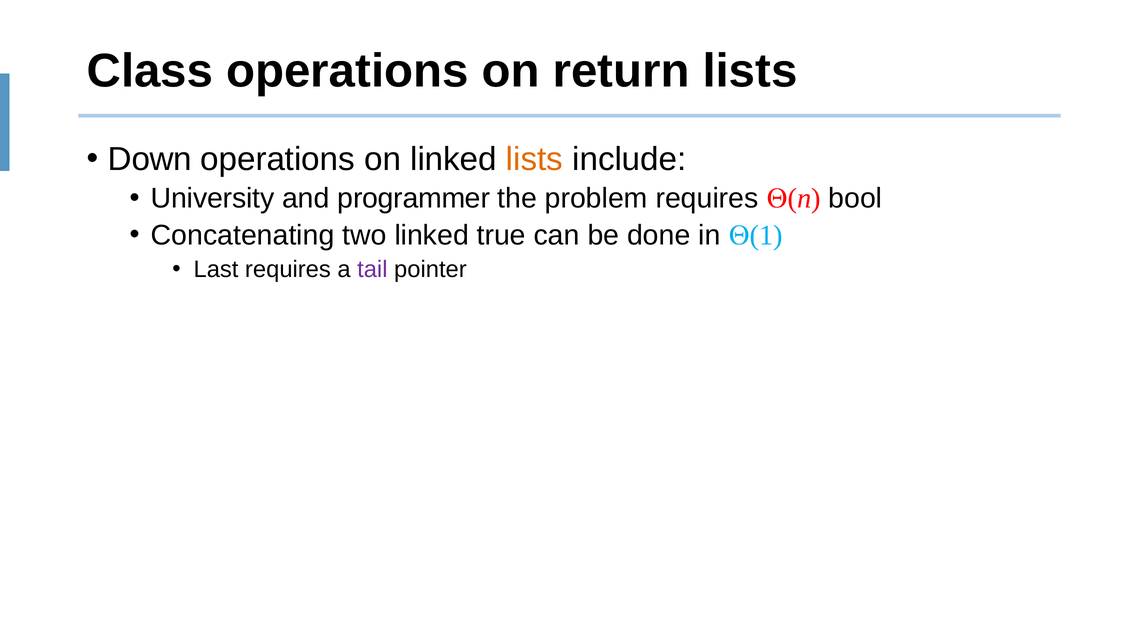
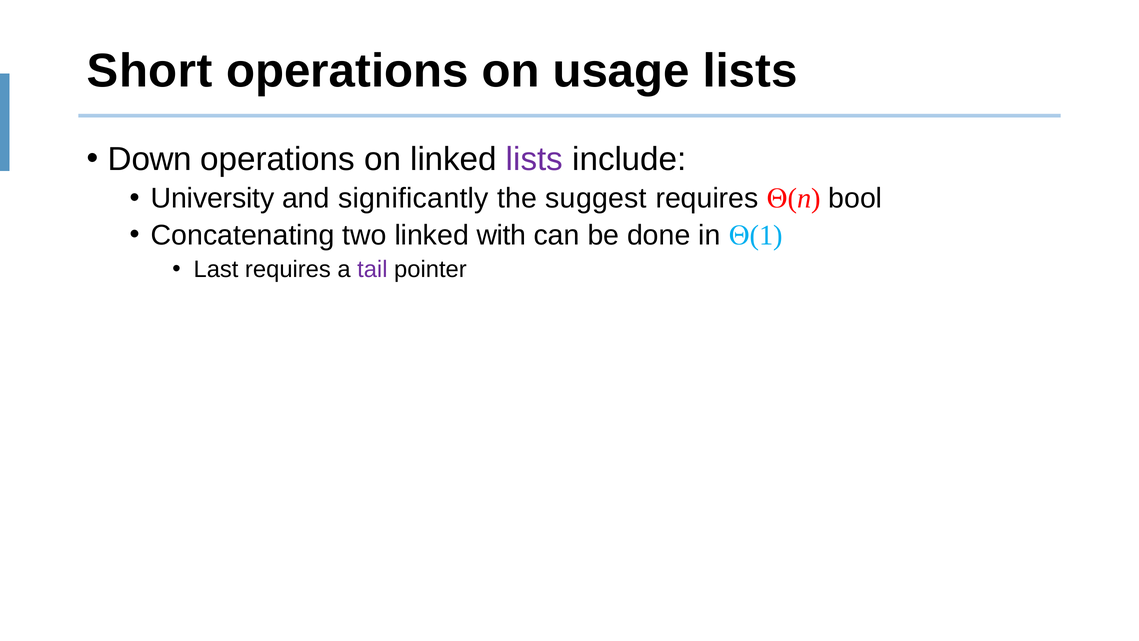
Class: Class -> Short
return: return -> usage
lists at (535, 159) colour: orange -> purple
programmer: programmer -> significantly
problem: problem -> suggest
true: true -> with
